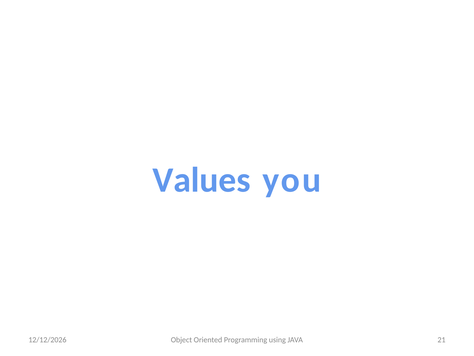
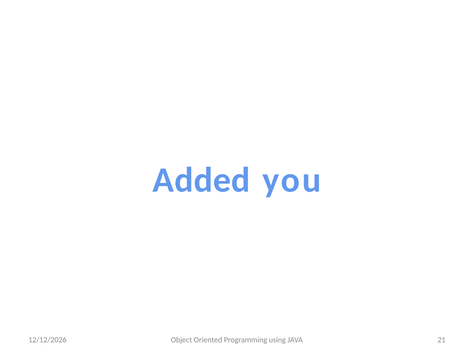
Values: Values -> Added
